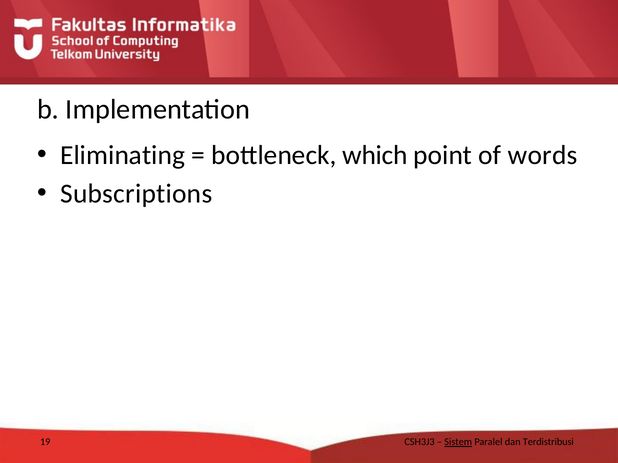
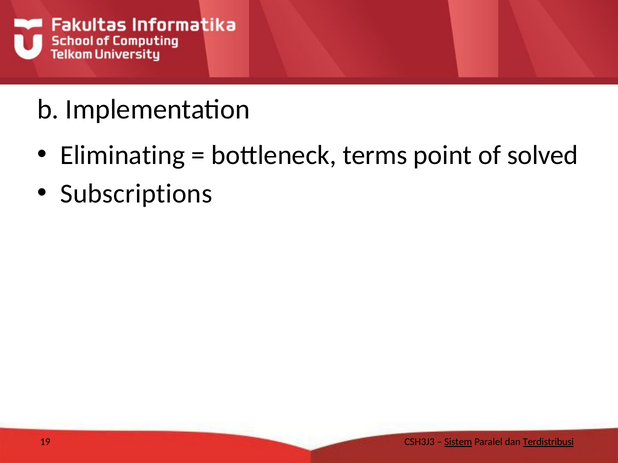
which: which -> terms
words: words -> solved
Terdistribusi underline: none -> present
